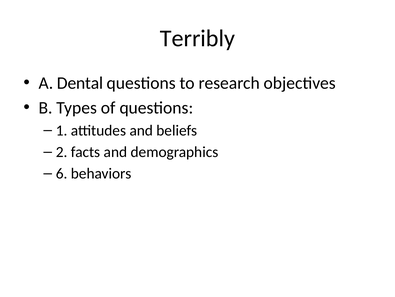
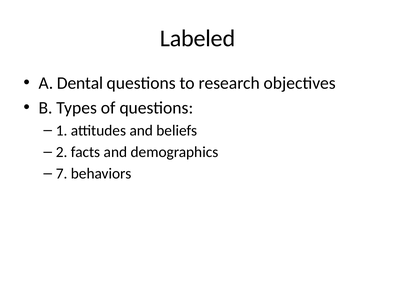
Terribly: Terribly -> Labeled
6: 6 -> 7
